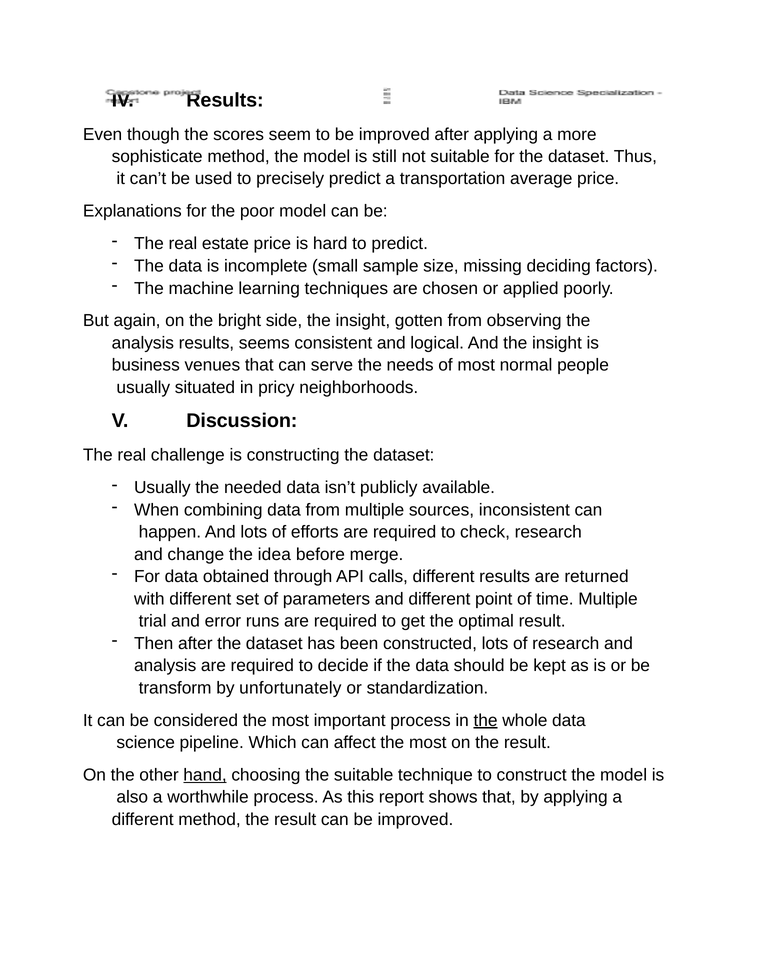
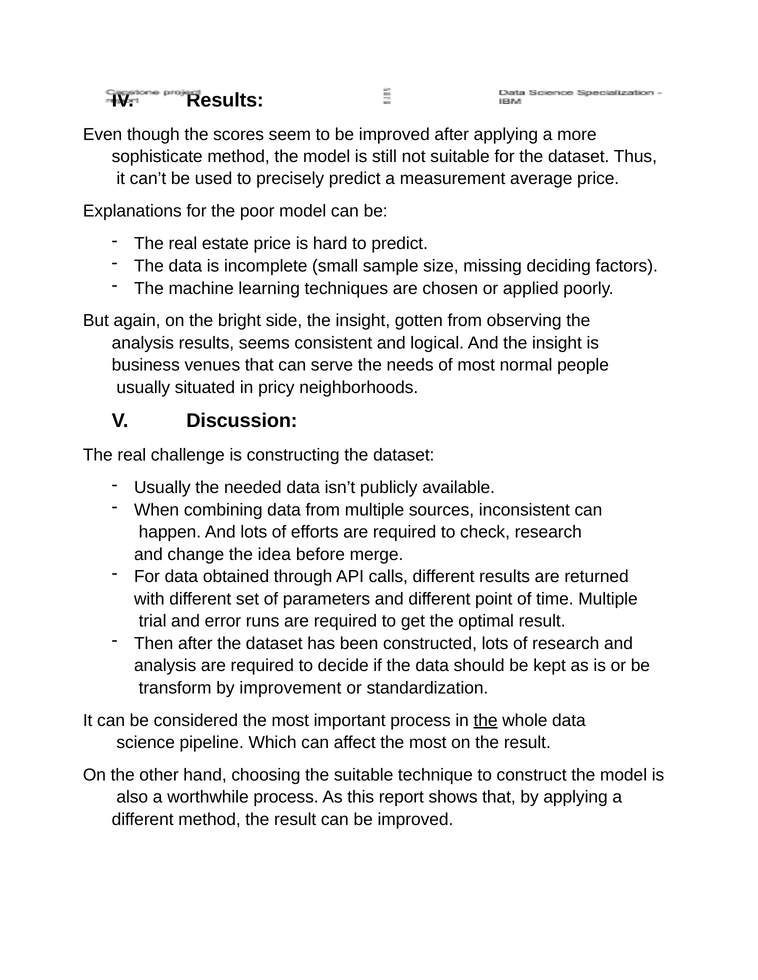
transportation: transportation -> measurement
unfortunately: unfortunately -> improvement
hand underline: present -> none
